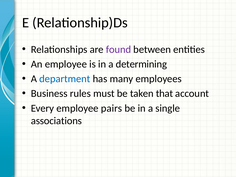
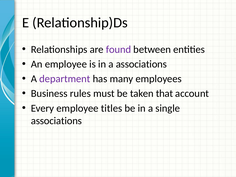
a determining: determining -> associations
department colour: blue -> purple
pairs: pairs -> titles
